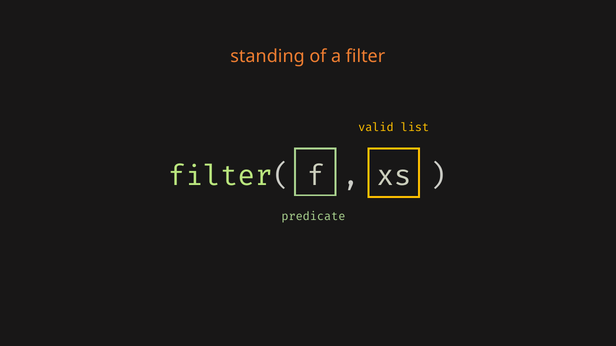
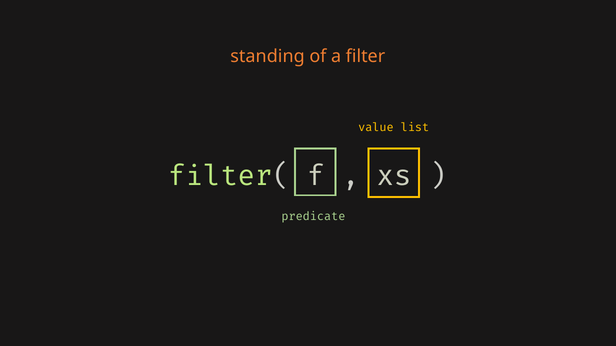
valid: valid -> value
